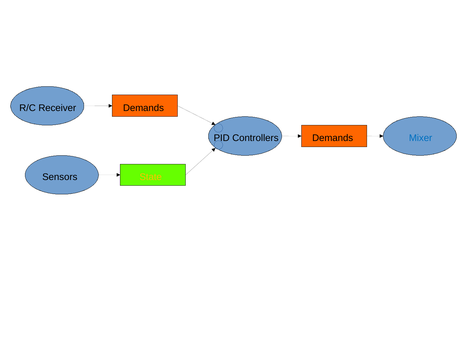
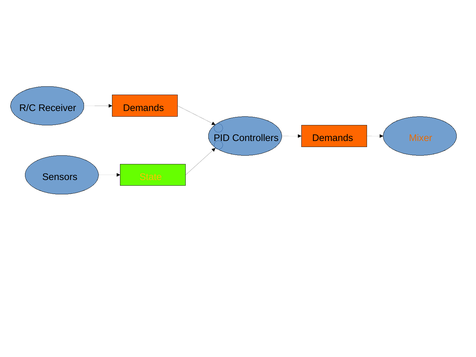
Mixer colour: blue -> orange
